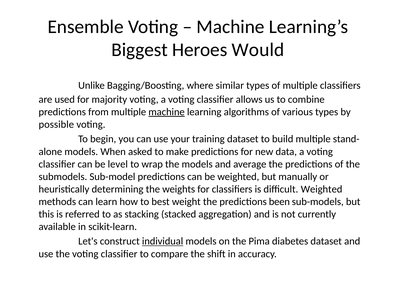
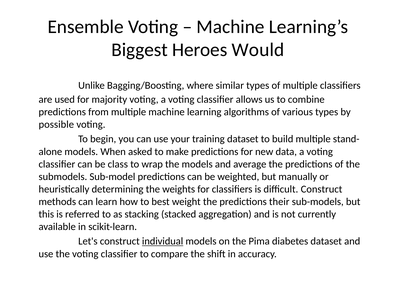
machine at (167, 112) underline: present -> none
level: level -> class
difficult Weighted: Weighted -> Construct
been: been -> their
